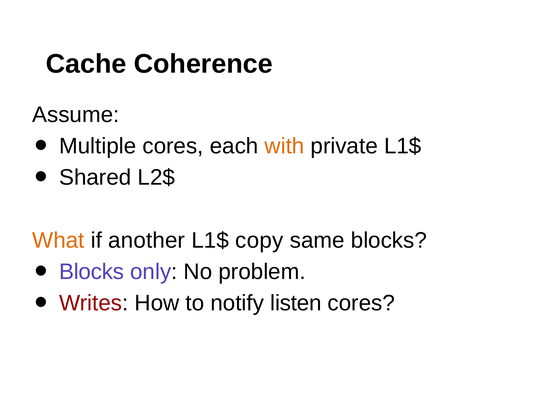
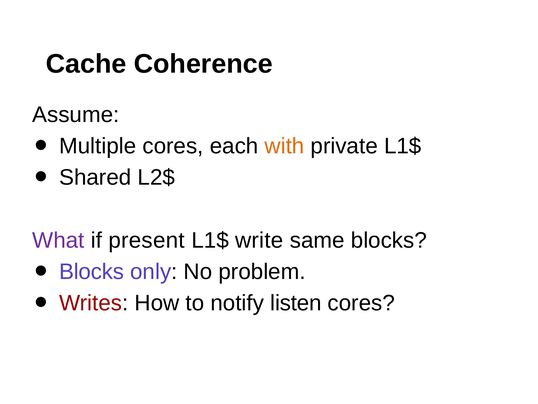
What colour: orange -> purple
another: another -> present
copy: copy -> write
